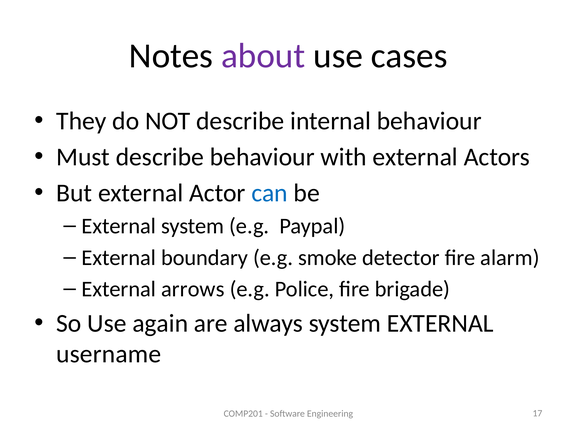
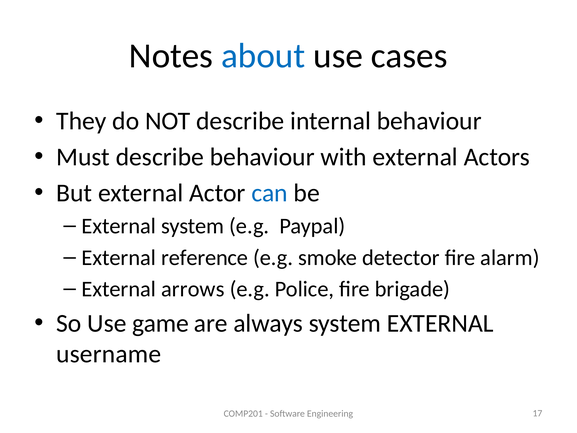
about colour: purple -> blue
boundary: boundary -> reference
again: again -> game
